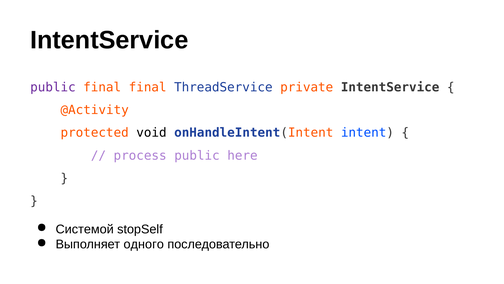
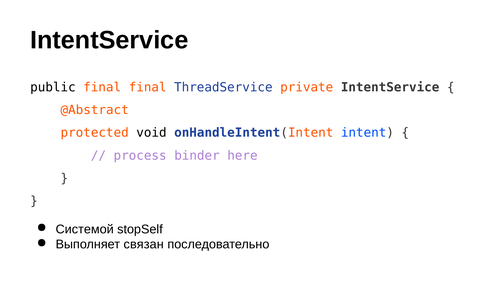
public at (53, 87) colour: purple -> black
@Activity: @Activity -> @Abstract
process public: public -> binder
одного: одного -> связан
